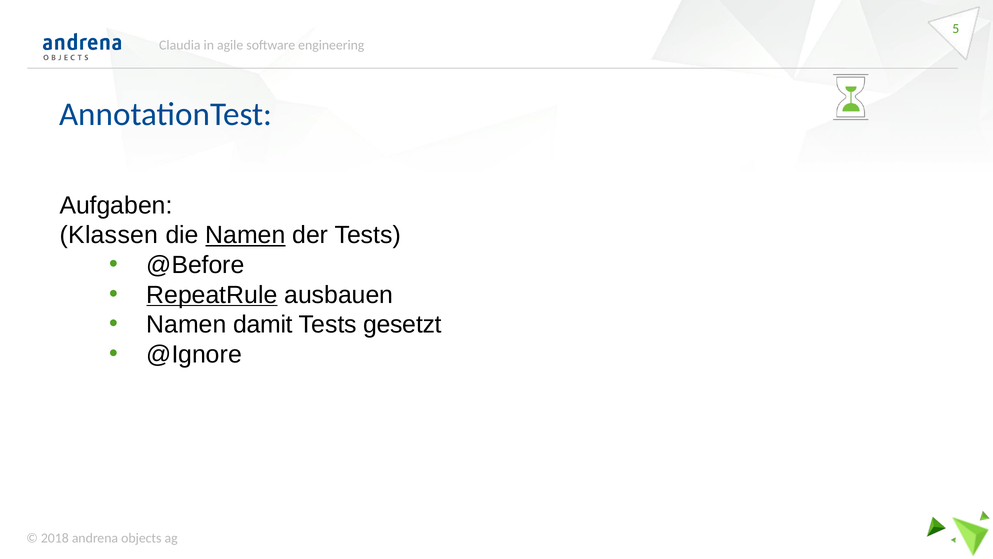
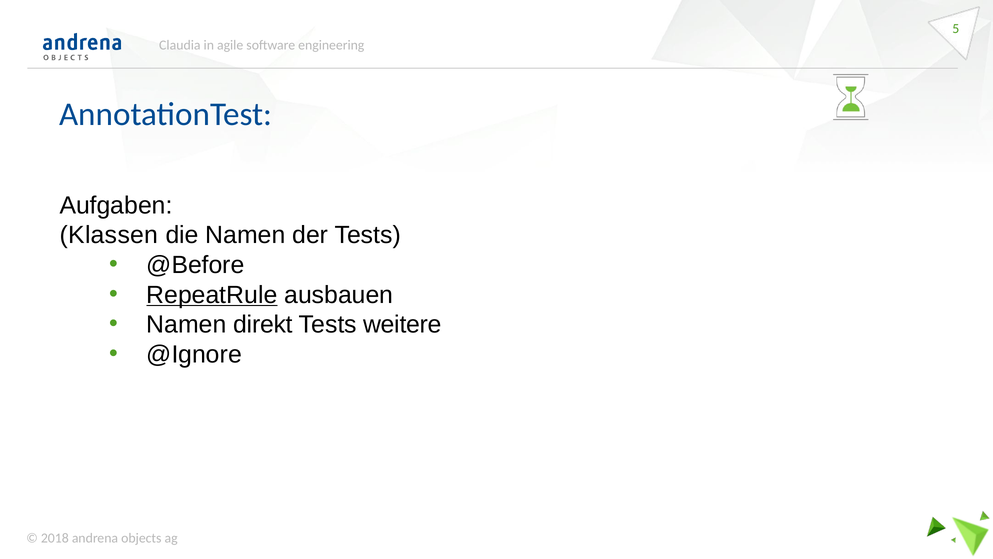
Namen at (246, 235) underline: present -> none
damit: damit -> direkt
gesetzt: gesetzt -> weitere
